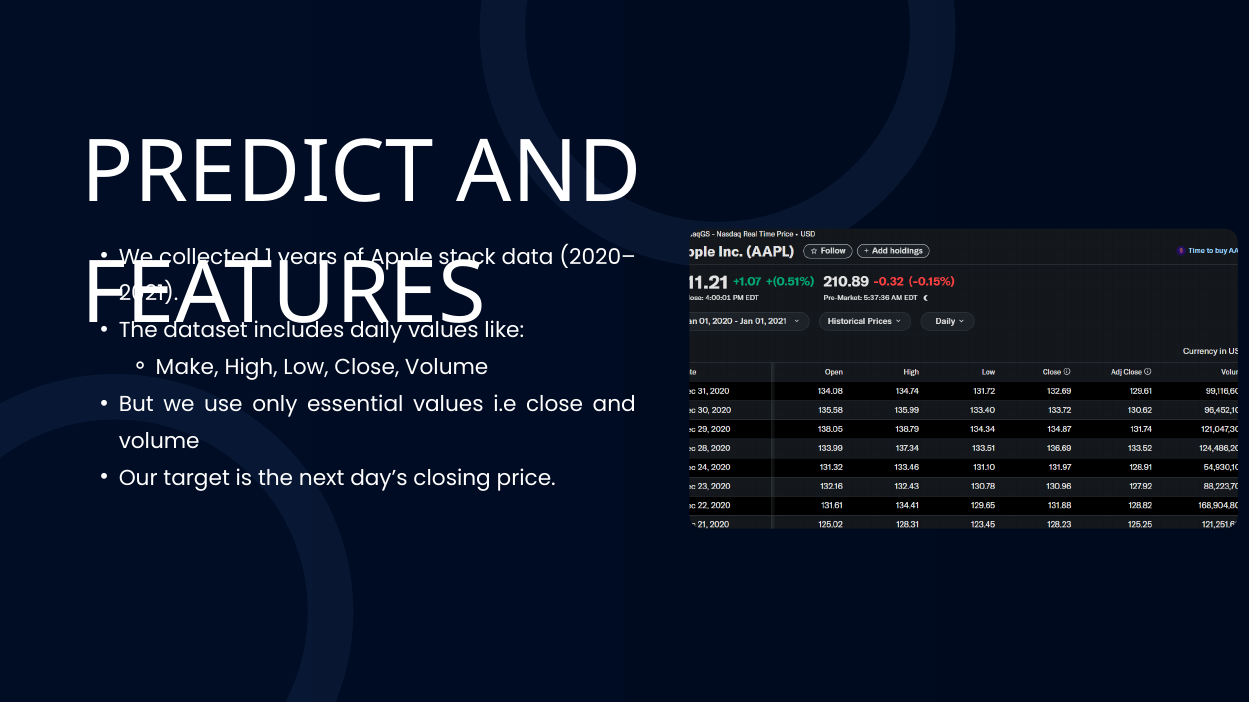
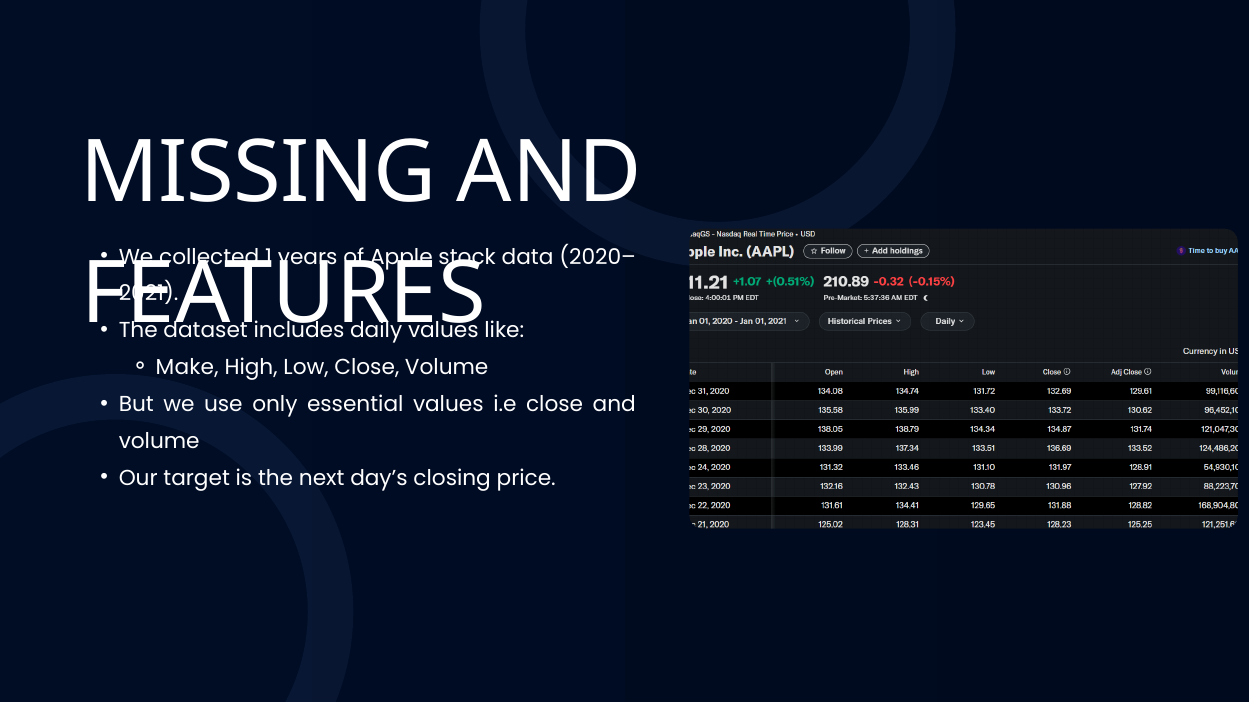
PREDICT: PREDICT -> MISSING
